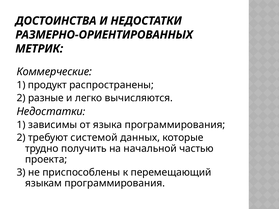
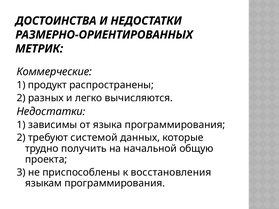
разные: разные -> разных
частью: частью -> общую
перемещающий: перемещающий -> восстановления
